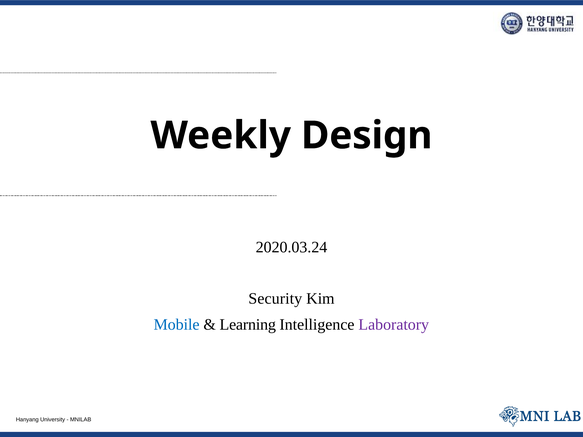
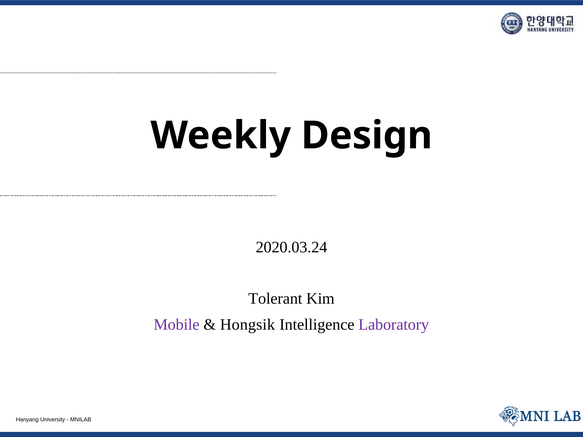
Security: Security -> Tolerant
Mobile colour: blue -> purple
Learning: Learning -> Hongsik
